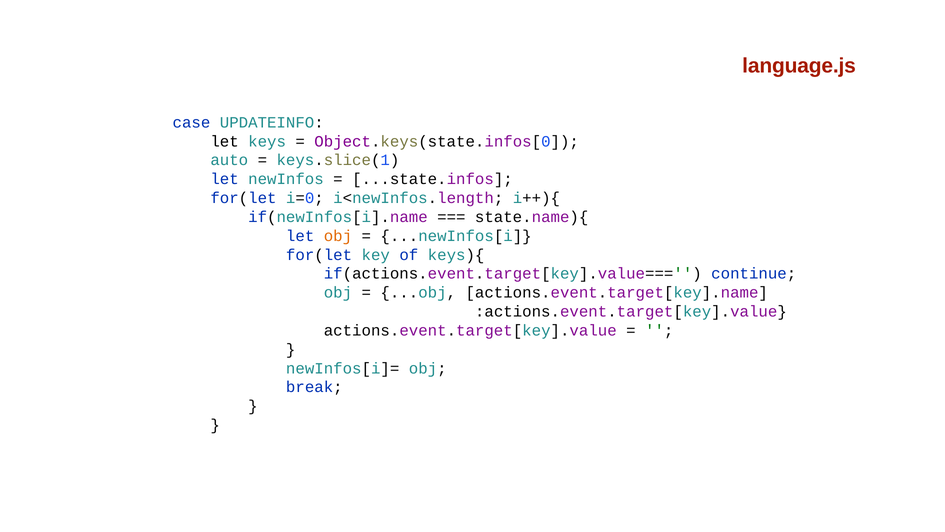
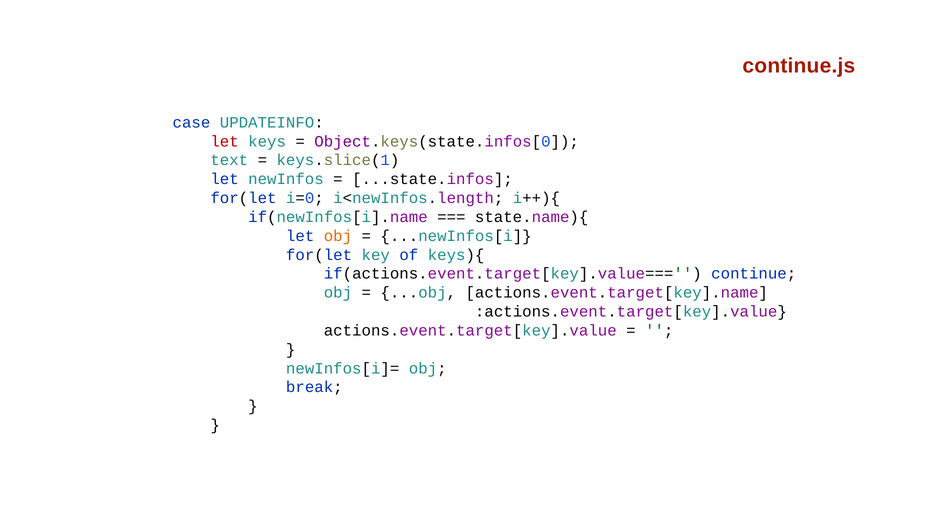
language.js: language.js -> continue.js
let at (225, 141) colour: black -> red
auto: auto -> text
